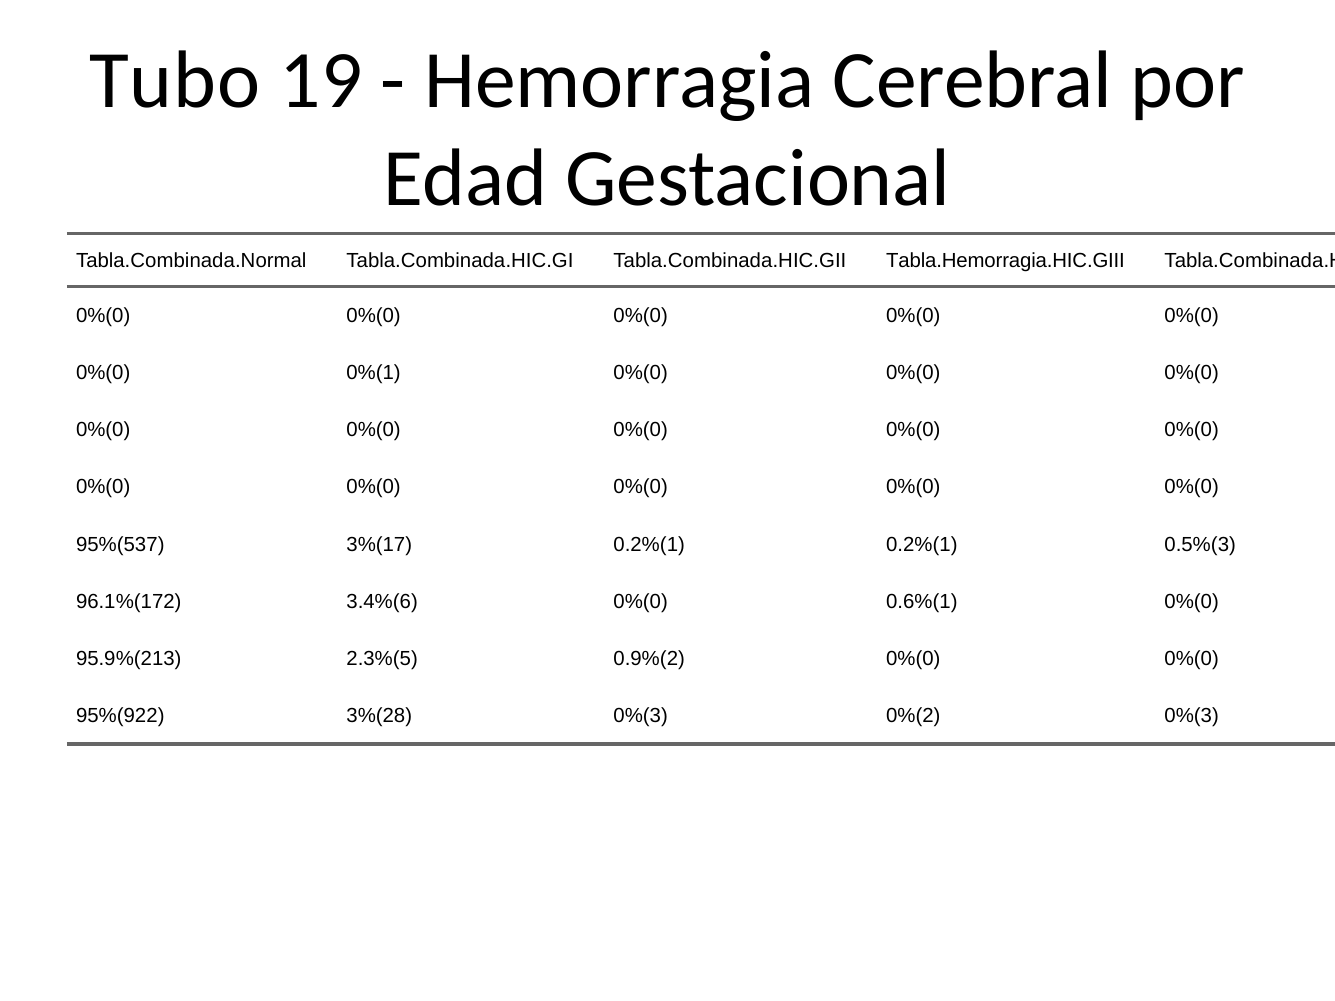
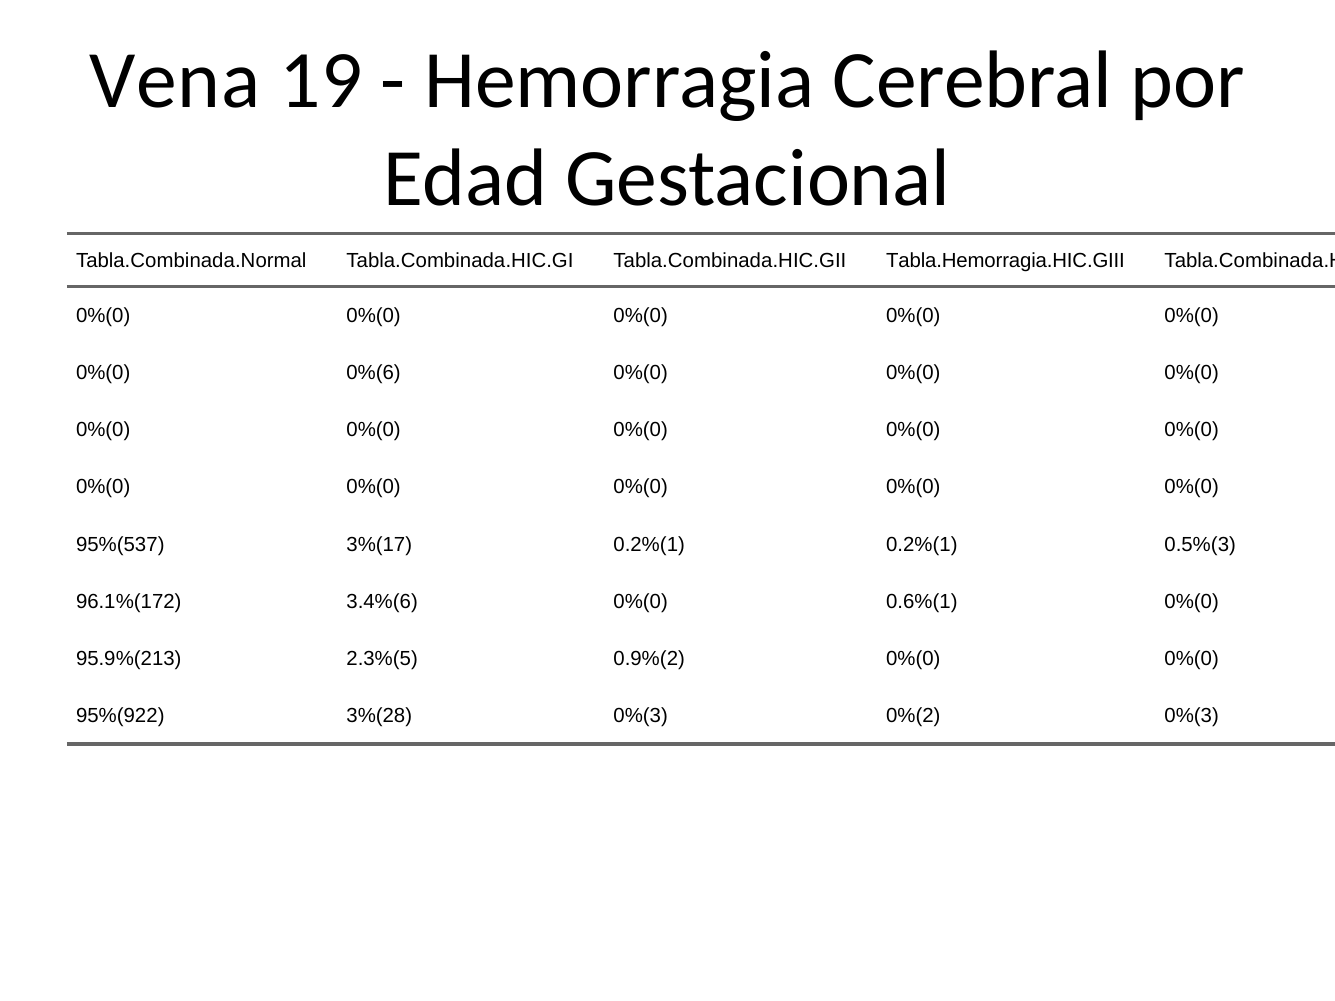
Tubo: Tubo -> Vena
0%(1: 0%(1 -> 0%(6
